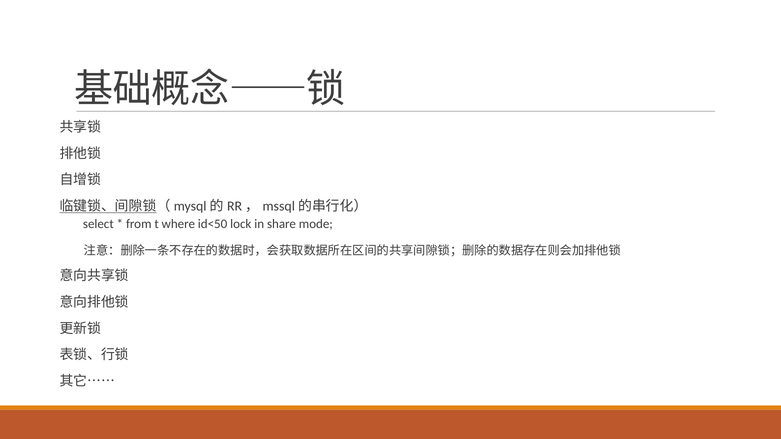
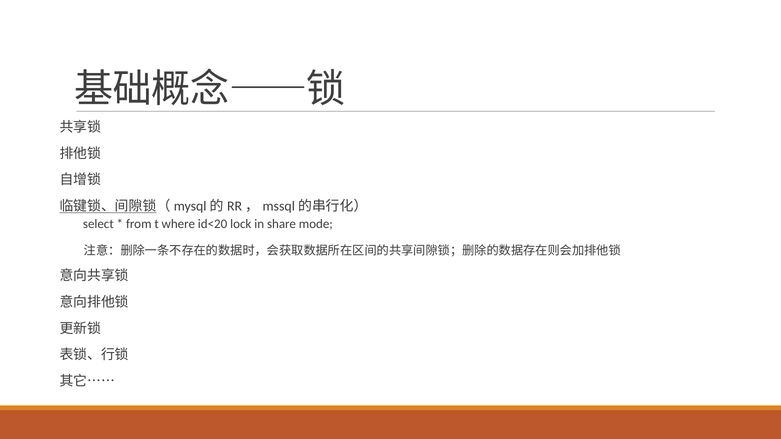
id<50: id<50 -> id<20
